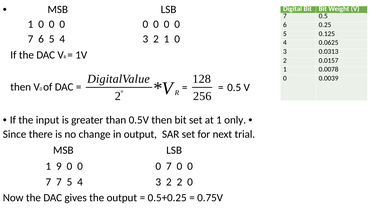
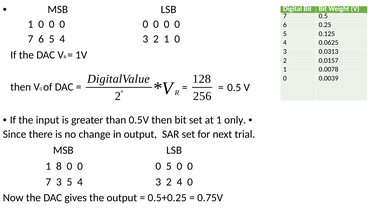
9: 9 -> 8
7 at (169, 166): 7 -> 5
7 7: 7 -> 3
2 2: 2 -> 4
